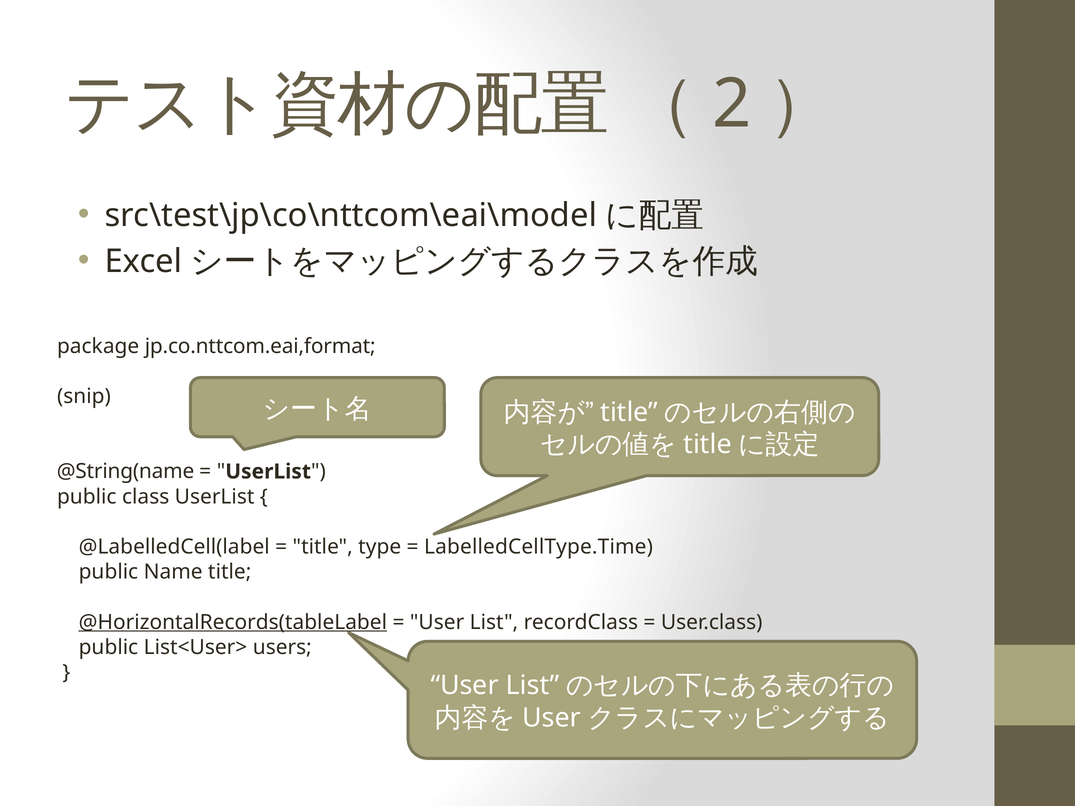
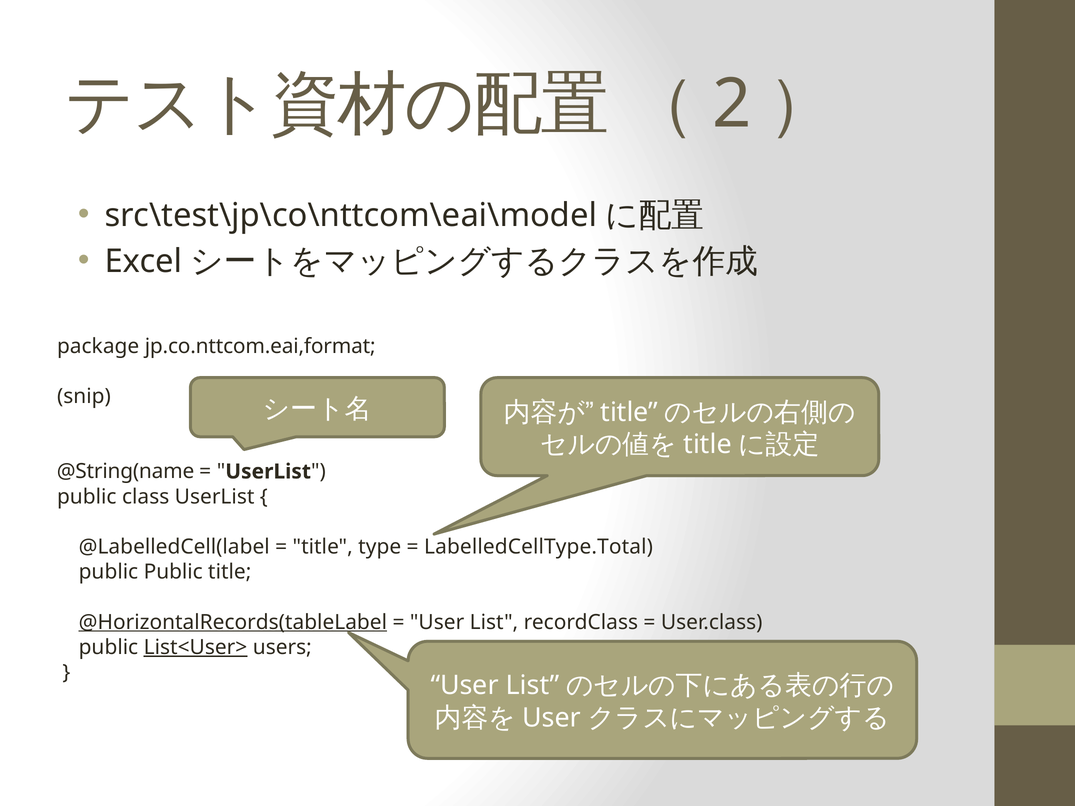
LabelledCellType.Time: LabelledCellType.Time -> LabelledCellType.Total
public Name: Name -> Public
List<User> underline: none -> present
